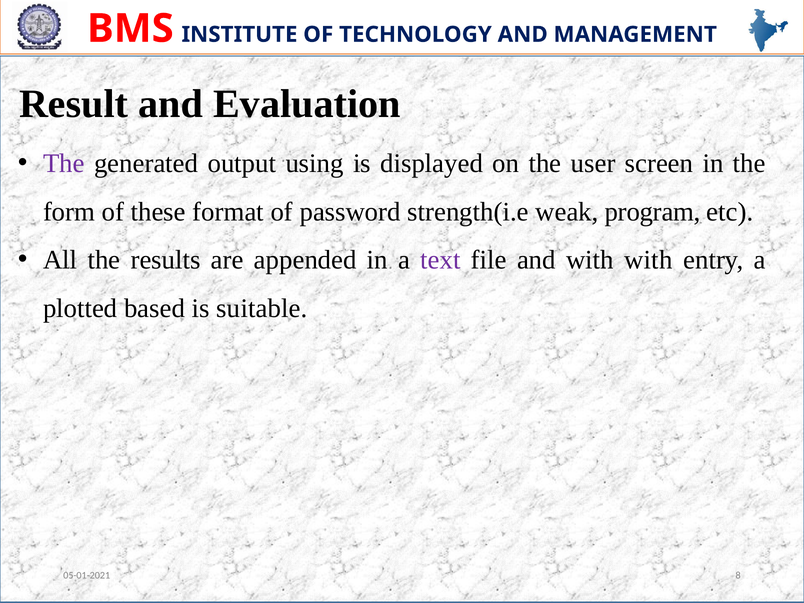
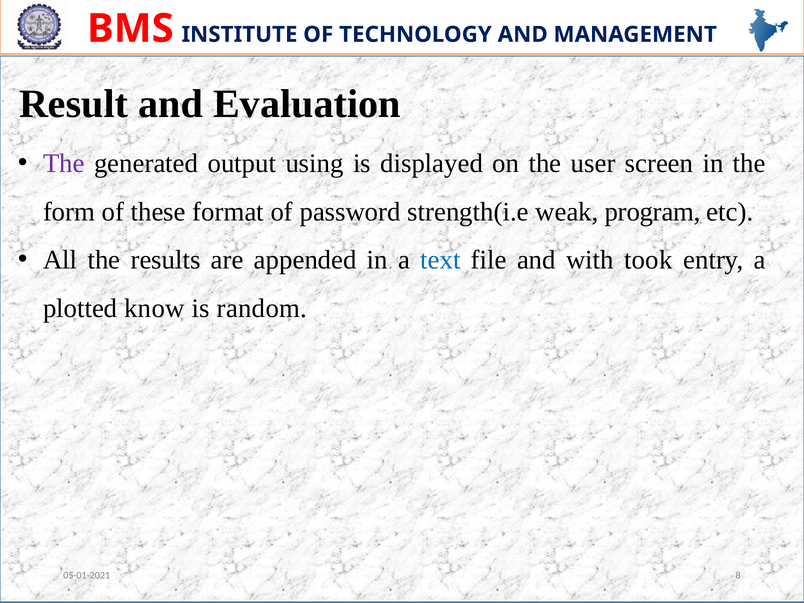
text colour: purple -> blue
with with: with -> took
based: based -> know
suitable: suitable -> random
